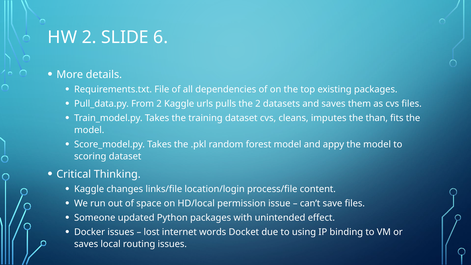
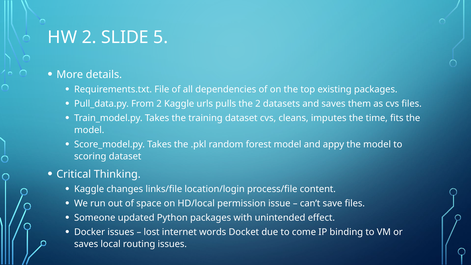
6: 6 -> 5
than: than -> time
using: using -> come
